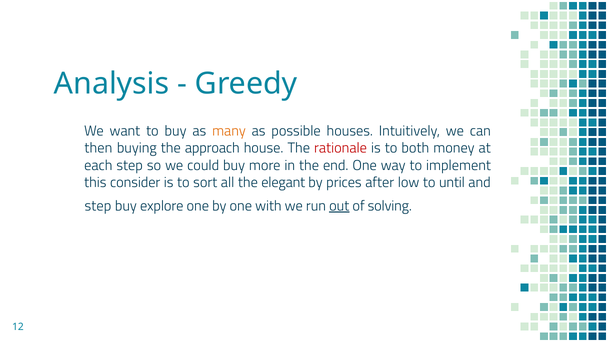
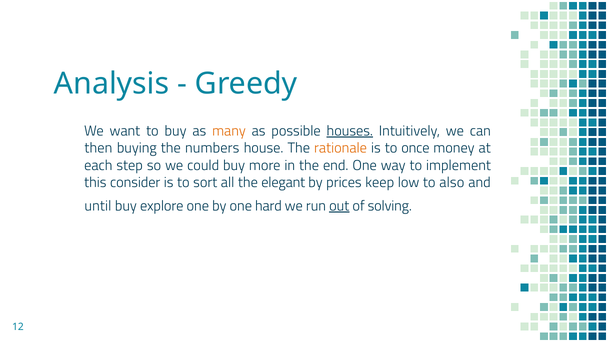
houses underline: none -> present
approach: approach -> numbers
rationale colour: red -> orange
both: both -> once
after: after -> keep
until: until -> also
step at (98, 206): step -> until
with: with -> hard
